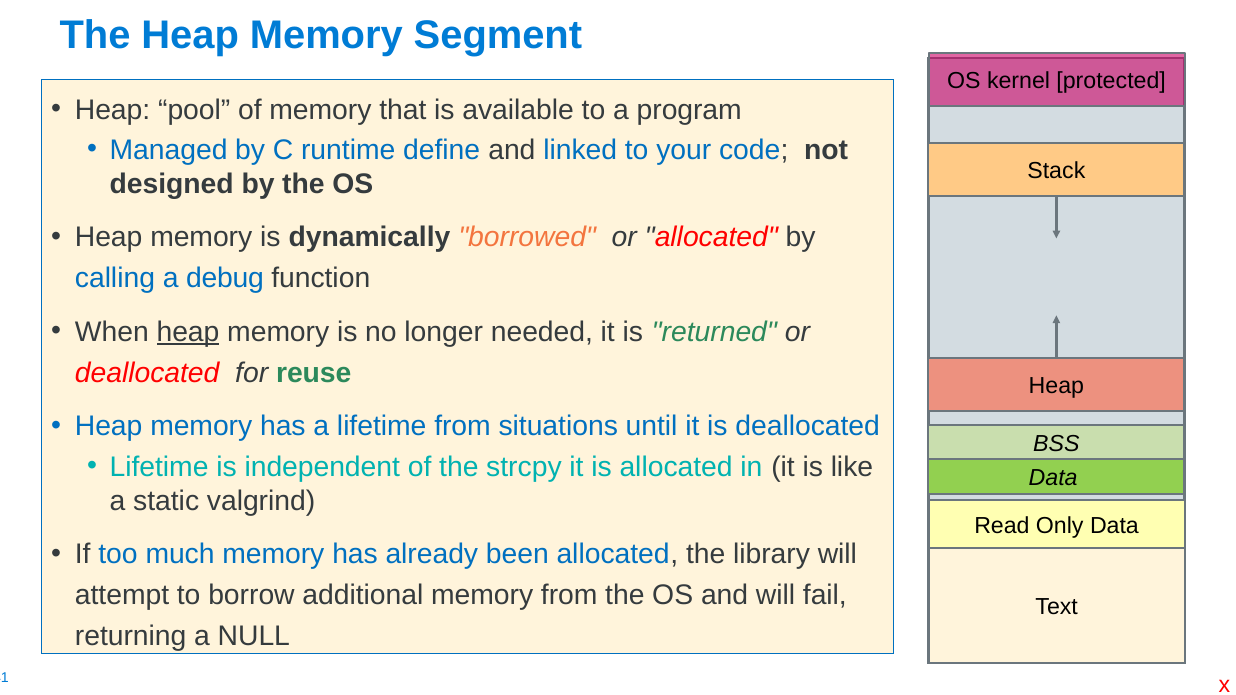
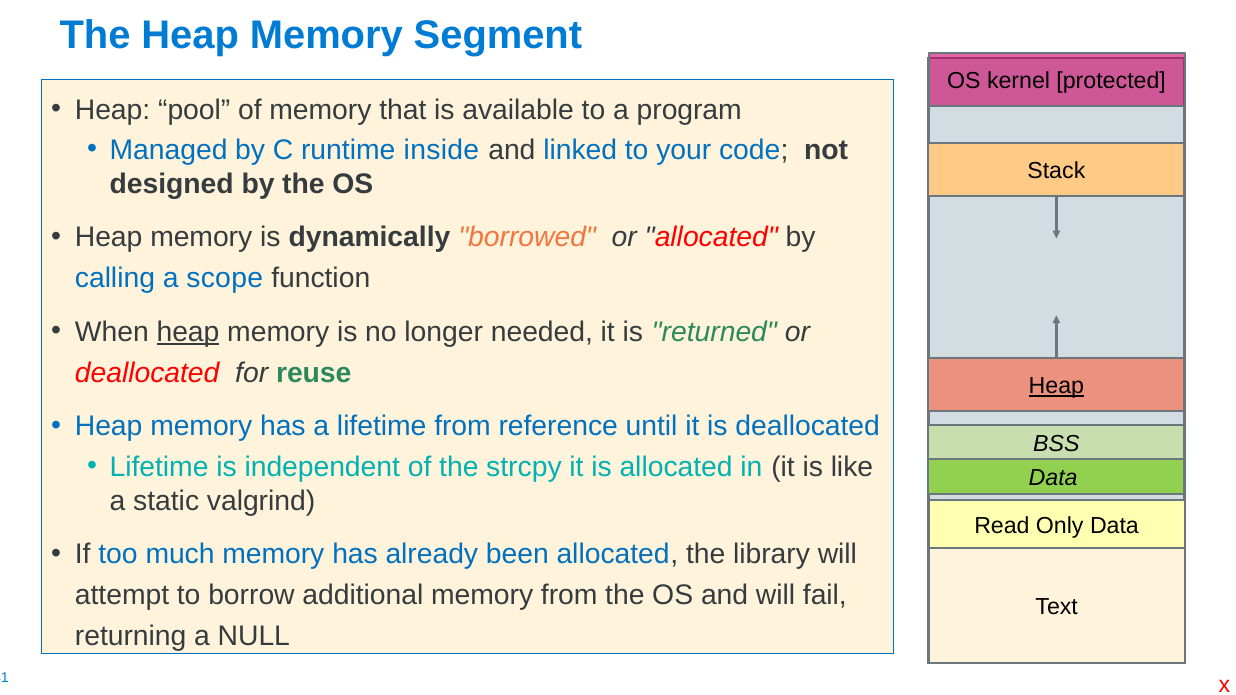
define: define -> inside
debug: debug -> scope
Heap at (1056, 386) underline: none -> present
situations: situations -> reference
